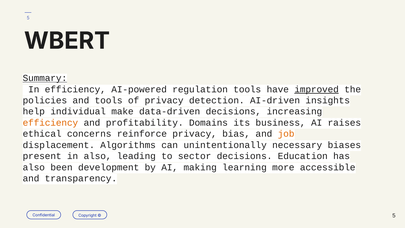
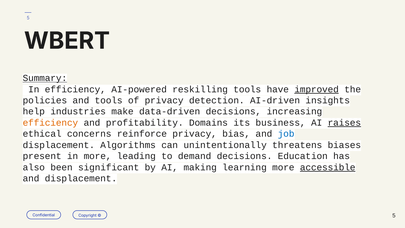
regulation: regulation -> reskilling
individual: individual -> industries
raises underline: none -> present
job colour: orange -> blue
necessary: necessary -> threatens
in also: also -> more
sector: sector -> demand
development: development -> significant
accessible underline: none -> present
and transparency: transparency -> displacement
